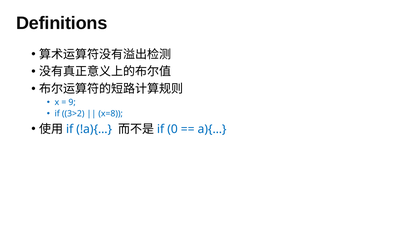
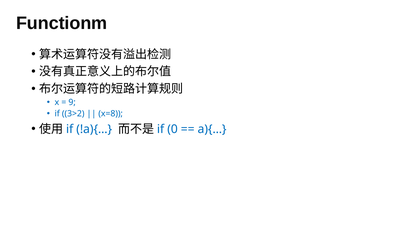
Definitions: Definitions -> Functionm
